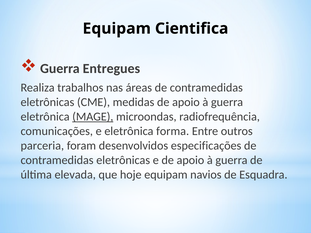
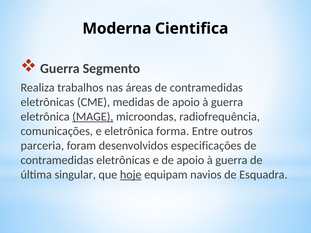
Equipam at (117, 29): Equipam -> Moderna
Entregues: Entregues -> Segmento
elevada: elevada -> singular
hoje underline: none -> present
